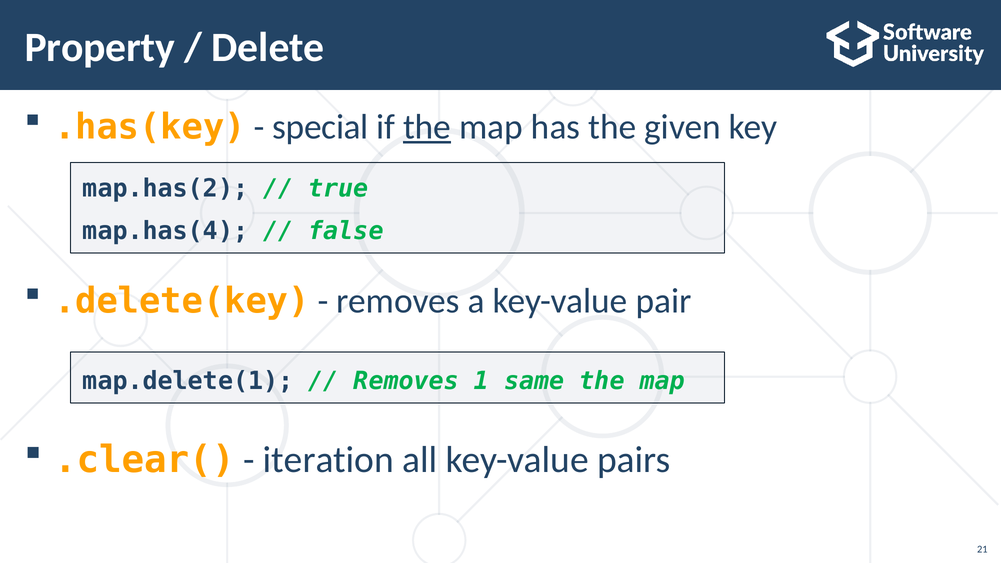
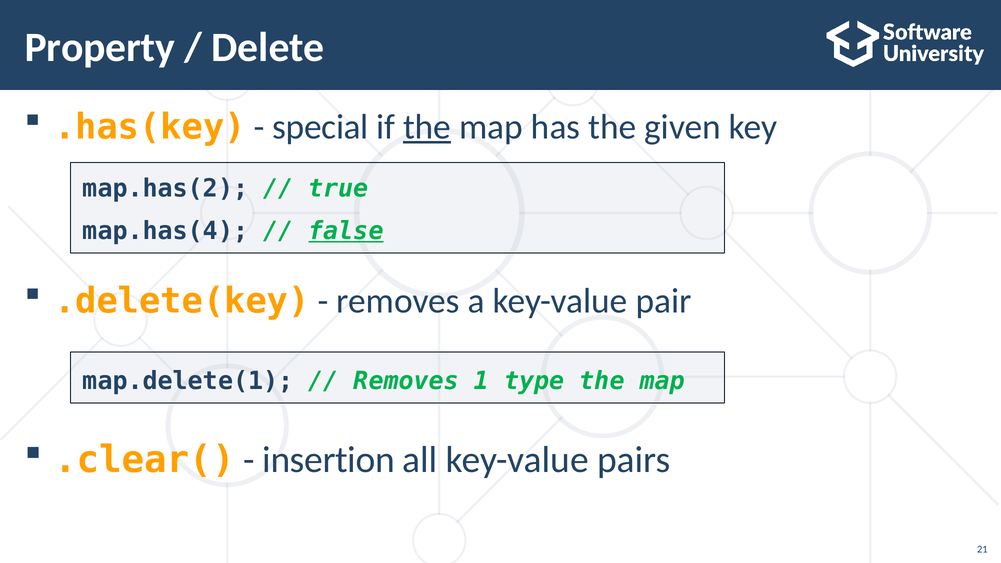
false underline: none -> present
same: same -> type
iteration: iteration -> insertion
